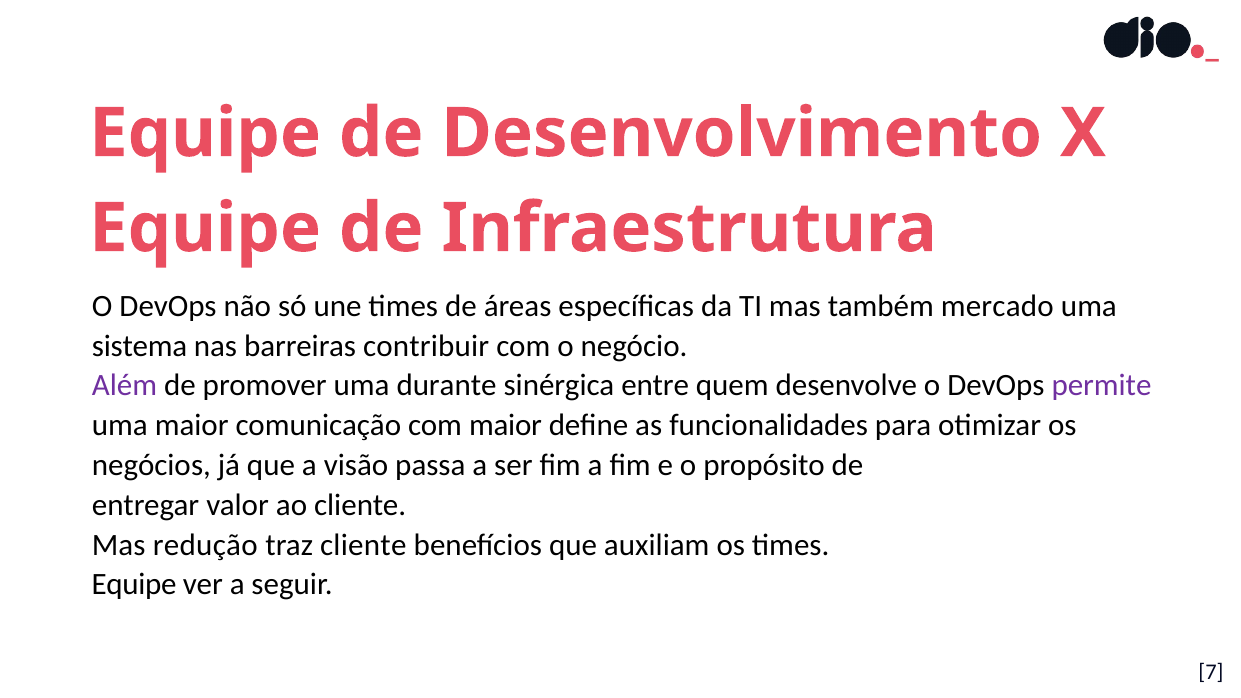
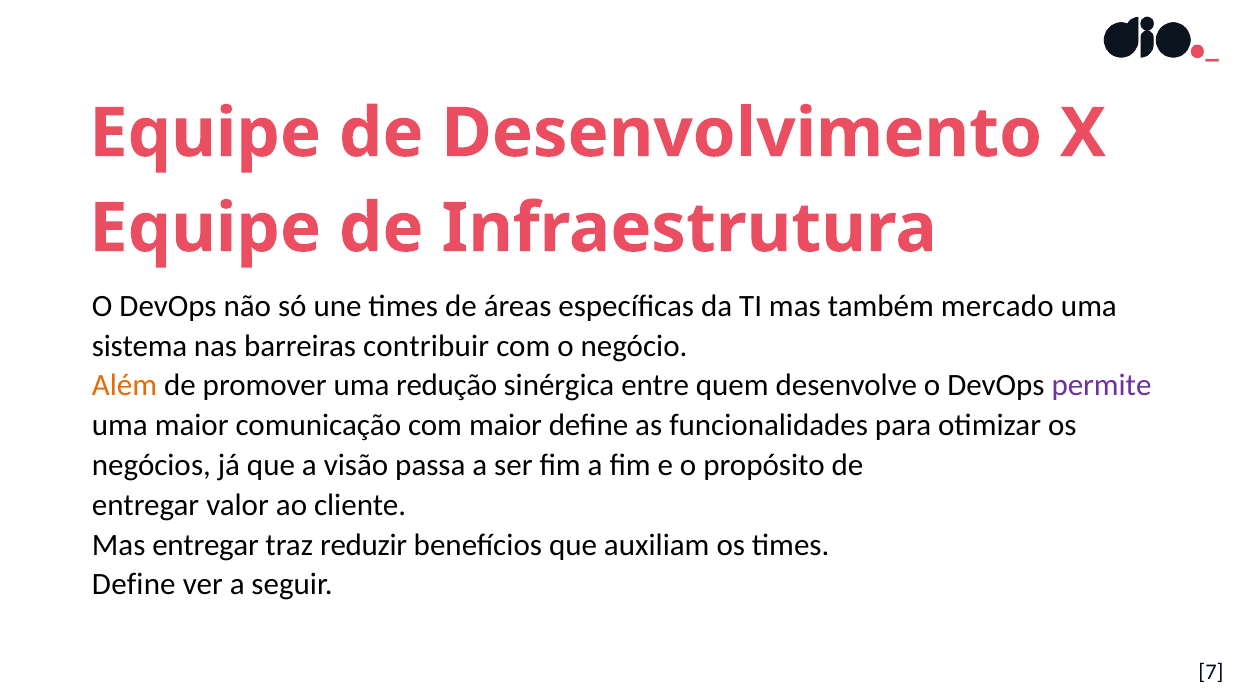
Além colour: purple -> orange
durante: durante -> redução
Mas redução: redução -> entregar
traz cliente: cliente -> reduzir
Equipe at (134, 585): Equipe -> Define
